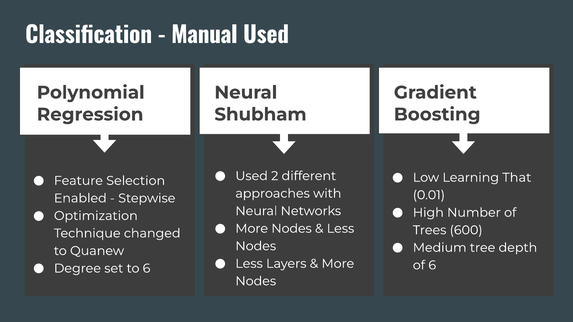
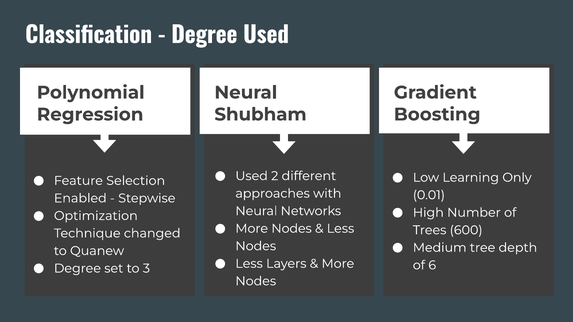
Manual at (204, 35): Manual -> Degree
That: That -> Only
to 6: 6 -> 3
